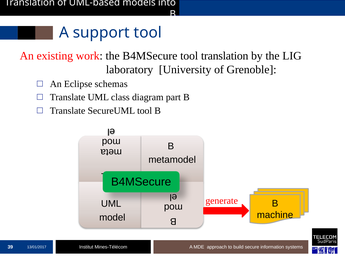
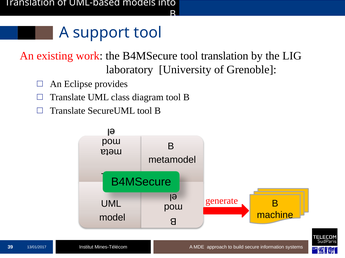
schemas: schemas -> provides
diagram part: part -> tool
